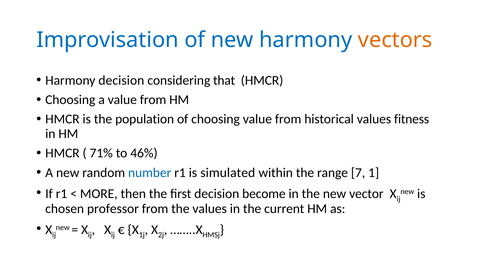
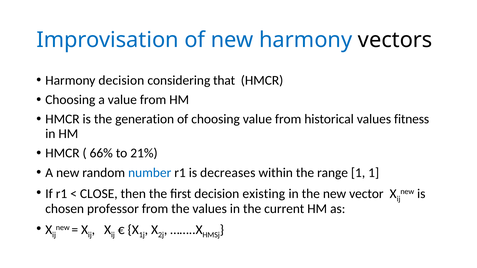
vectors colour: orange -> black
population: population -> generation
71%: 71% -> 66%
46%: 46% -> 21%
simulated: simulated -> decreases
range 7: 7 -> 1
MORE: MORE -> CLOSE
become: become -> existing
